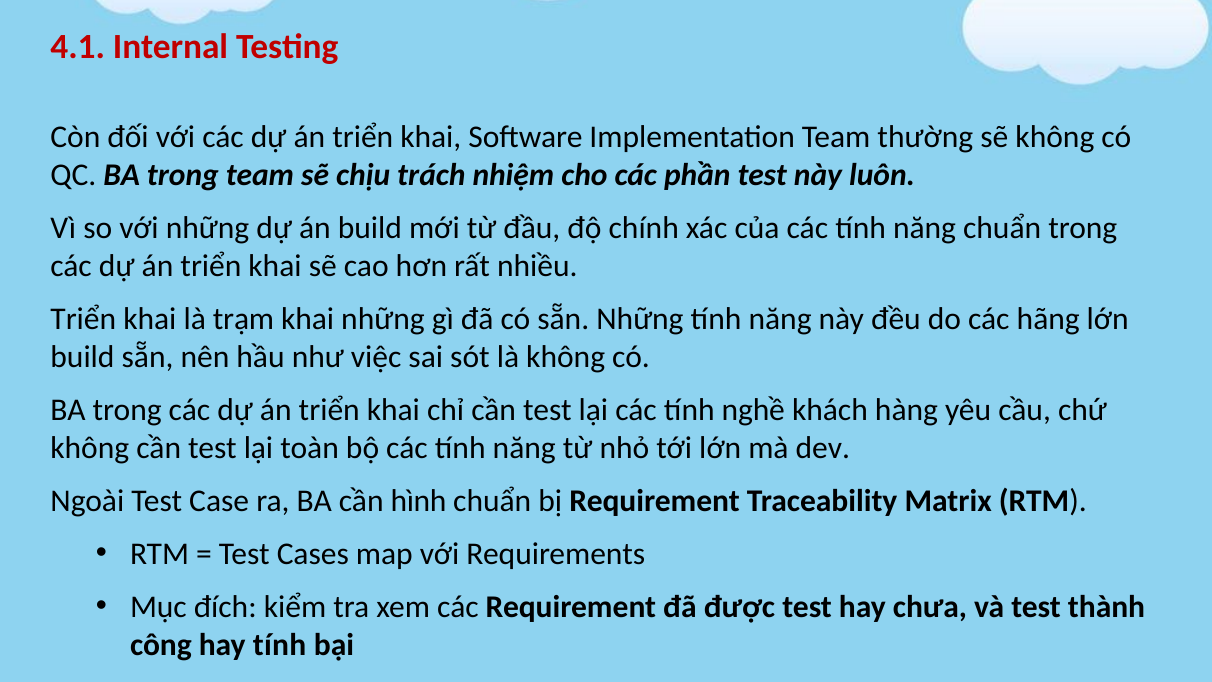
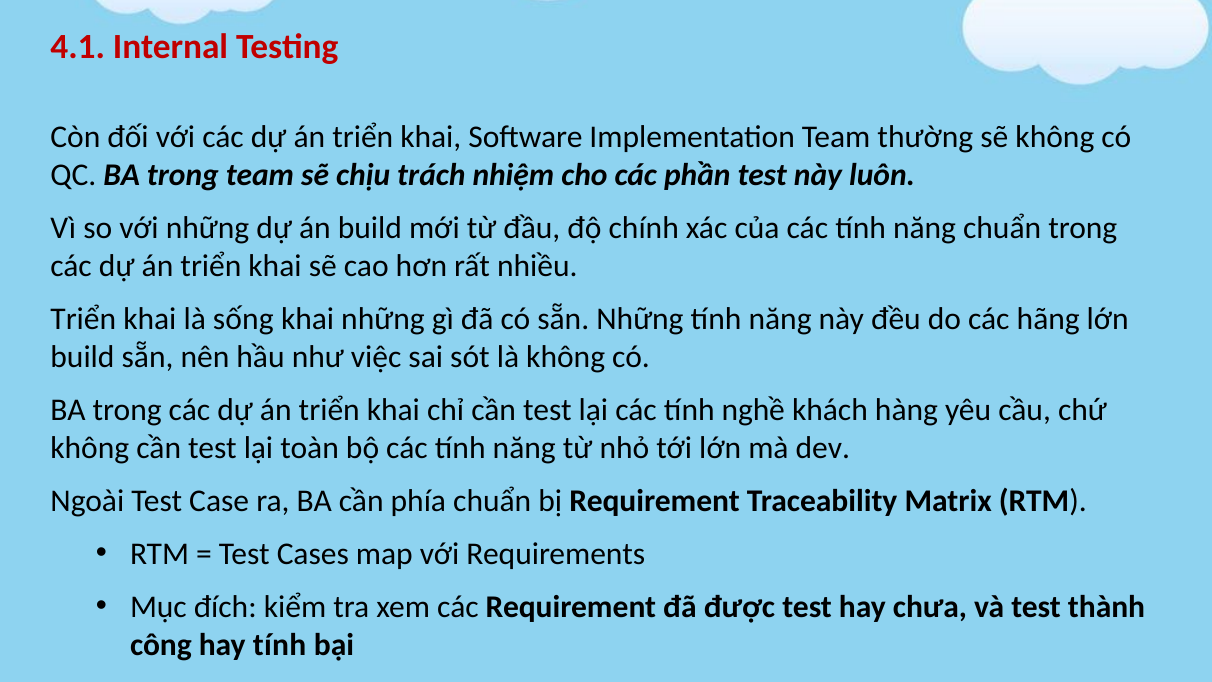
trạm: trạm -> sống
hình: hình -> phía
